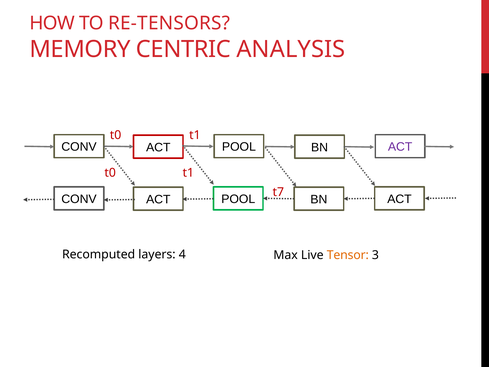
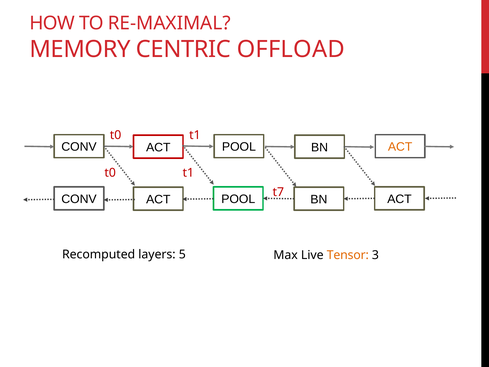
RE-TENSORS: RE-TENSORS -> RE-MAXIMAL
ANALYSIS: ANALYSIS -> OFFLOAD
ACT at (400, 147) colour: purple -> orange
4: 4 -> 5
